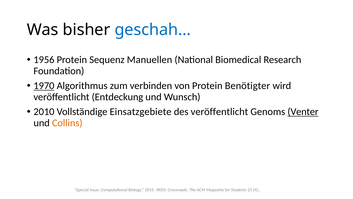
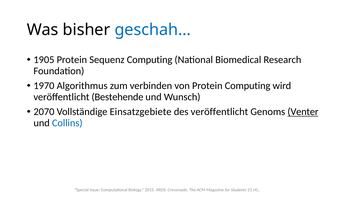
1956: 1956 -> 1905
Sequenz Manuellen: Manuellen -> Computing
1970 underline: present -> none
Protein Benötigter: Benötigter -> Computing
Entdeckung: Entdeckung -> Bestehende
2010: 2010 -> 2070
Collins colour: orange -> blue
